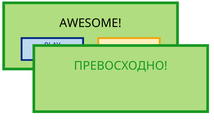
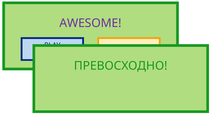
AWESOME colour: black -> purple
